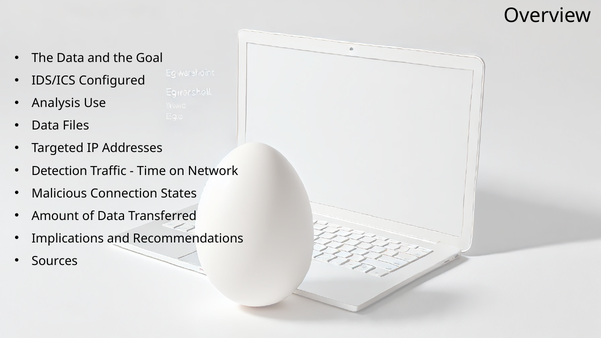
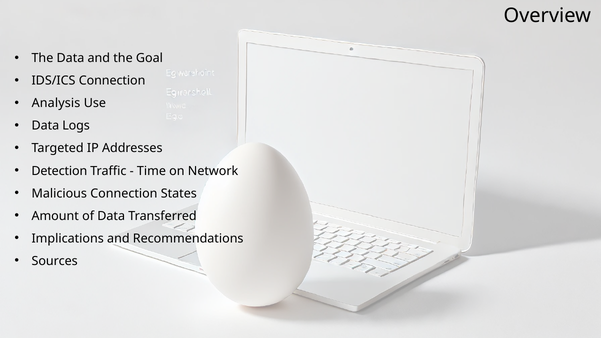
IDS/ICS Configured: Configured -> Connection
Files: Files -> Logs
